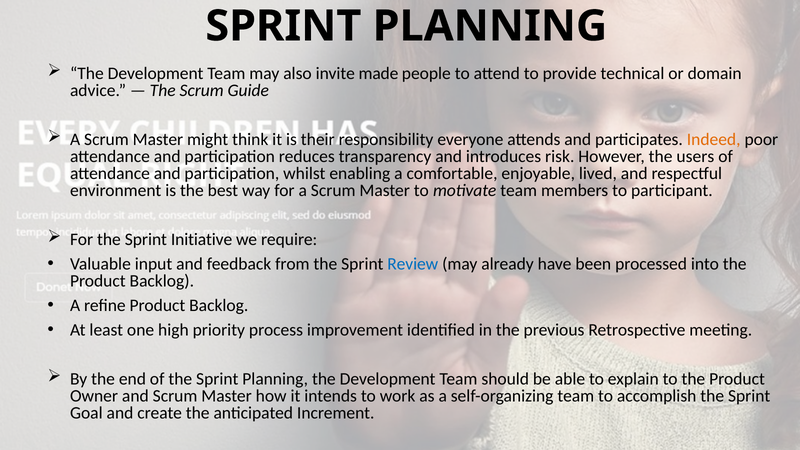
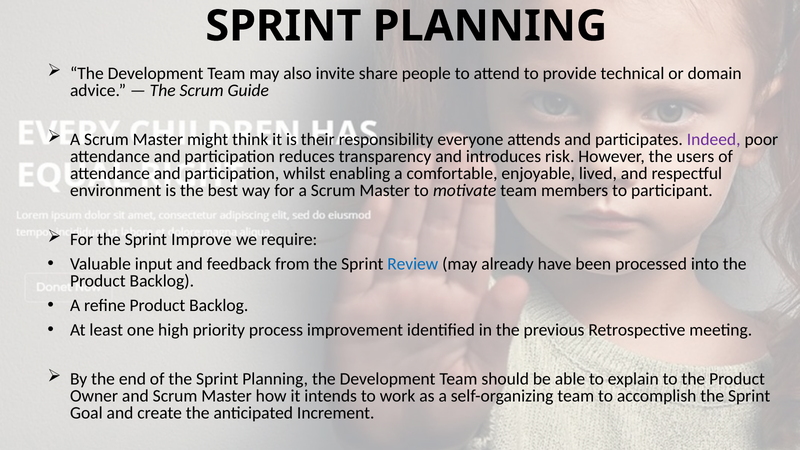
made: made -> share
Indeed colour: orange -> purple
Initiative: Initiative -> Improve
